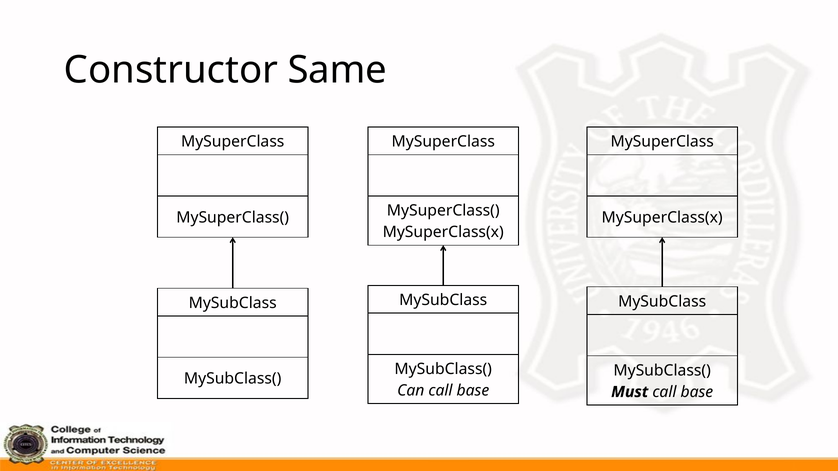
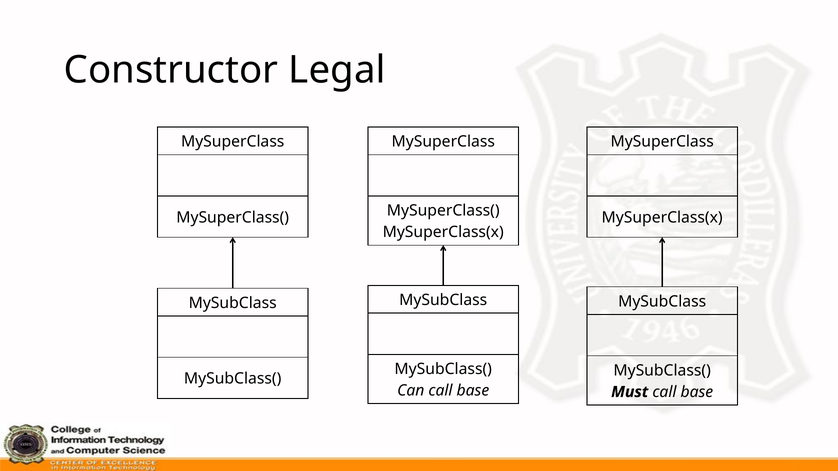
Same: Same -> Legal
